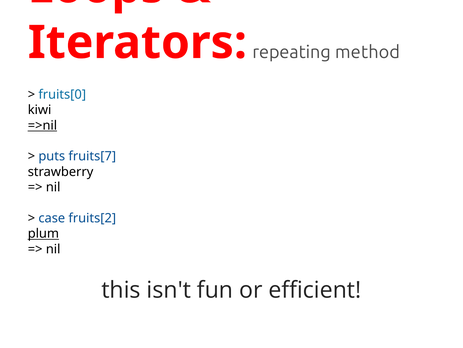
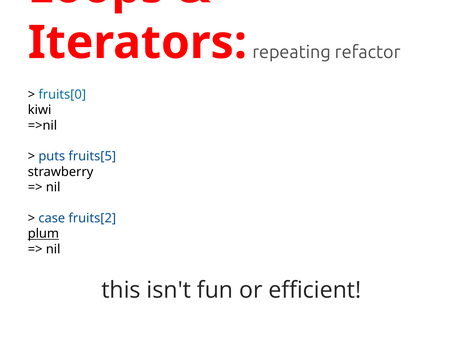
method: method -> refactor
=>nil underline: present -> none
fruits[7: fruits[7 -> fruits[5
